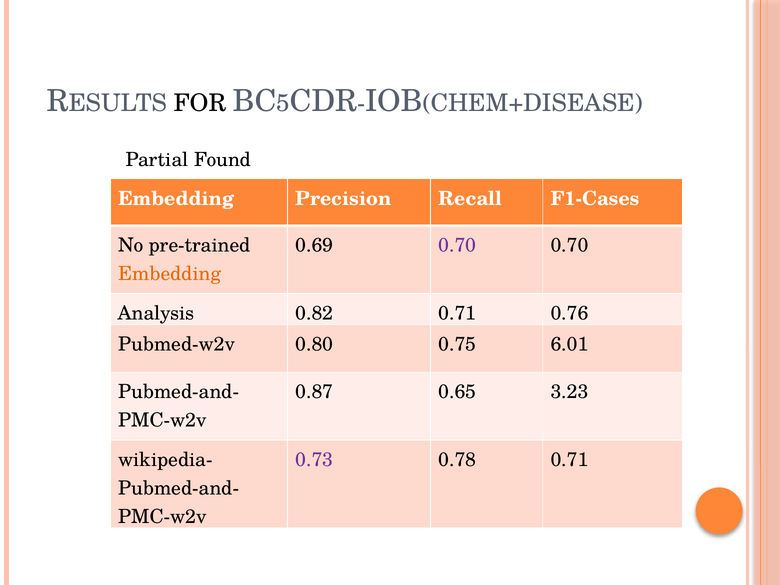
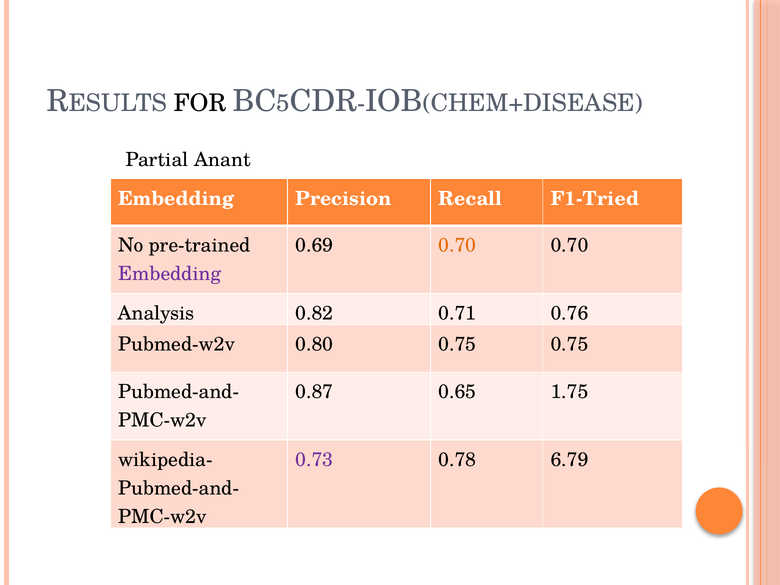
Found: Found -> Anant
F1-Cases: F1-Cases -> F1-Tried
0.70 at (457, 245) colour: purple -> orange
Embedding at (170, 274) colour: orange -> purple
0.75 6.01: 6.01 -> 0.75
3.23: 3.23 -> 1.75
0.78 0.71: 0.71 -> 6.79
